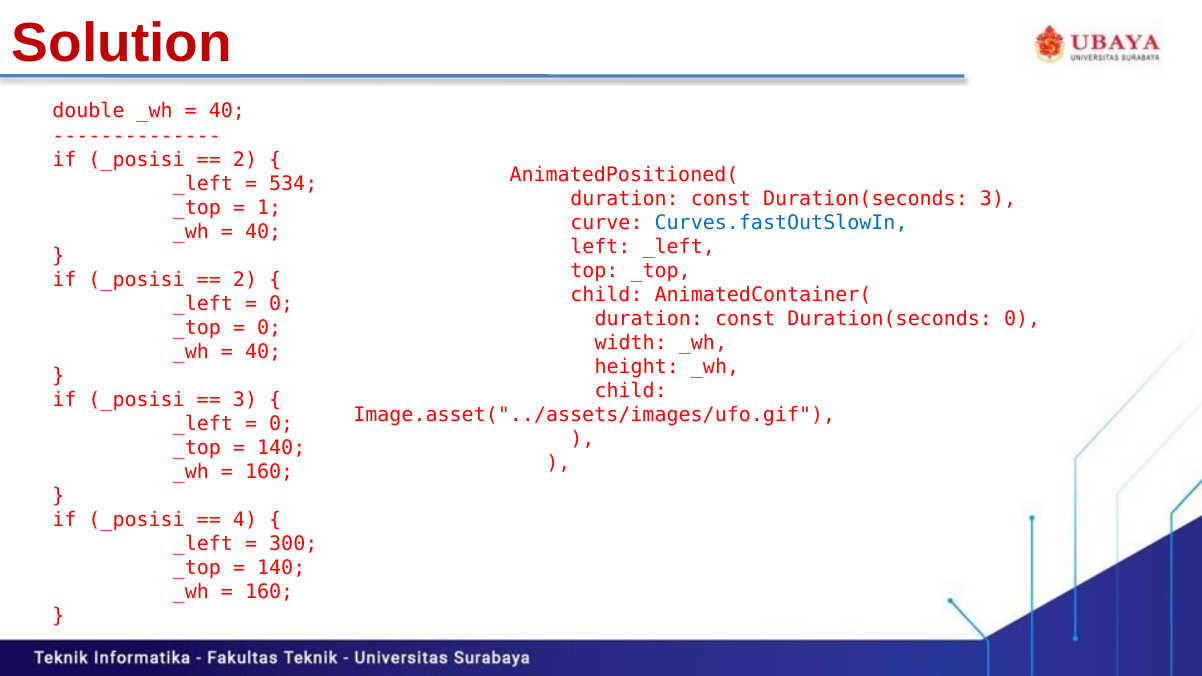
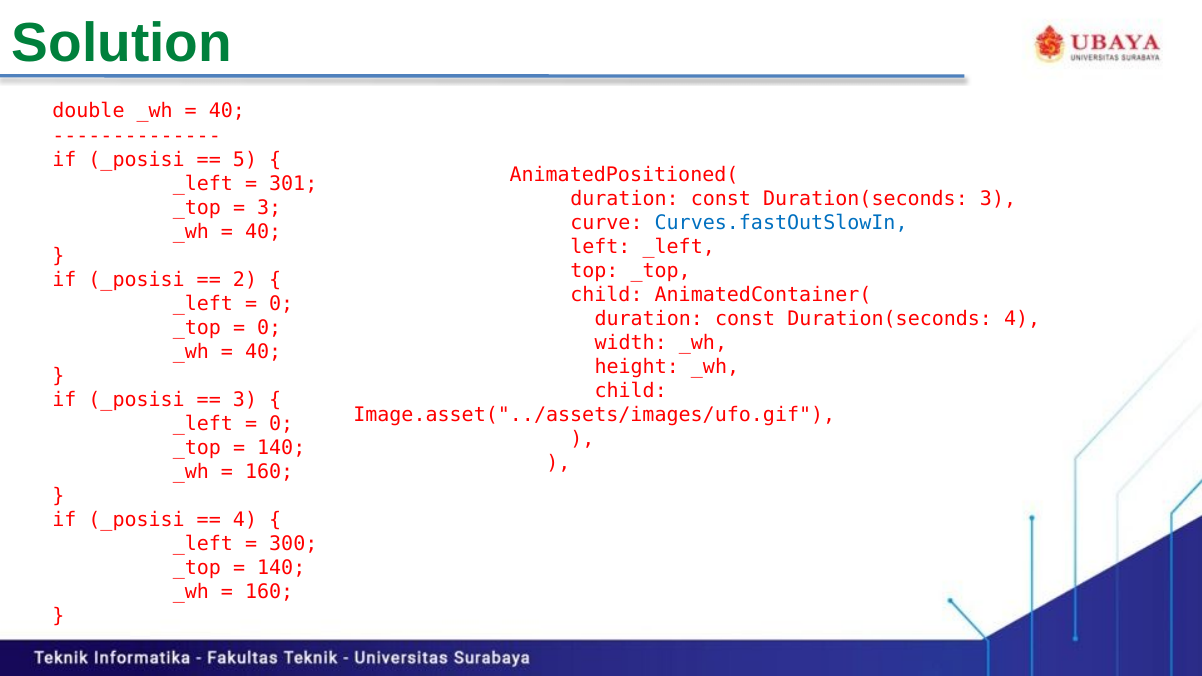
Solution colour: red -> green
2 at (245, 159): 2 -> 5
534: 534 -> 301
1 at (269, 208): 1 -> 3
Duration(seconds 0: 0 -> 4
